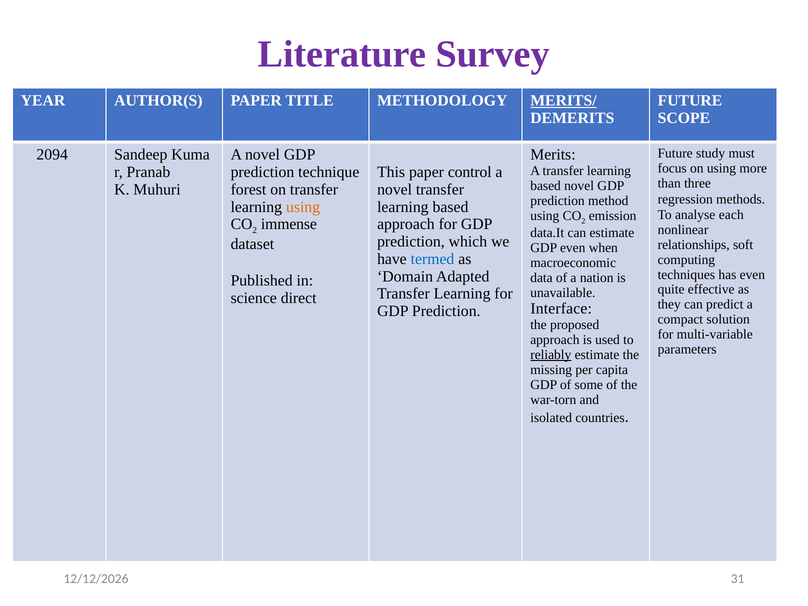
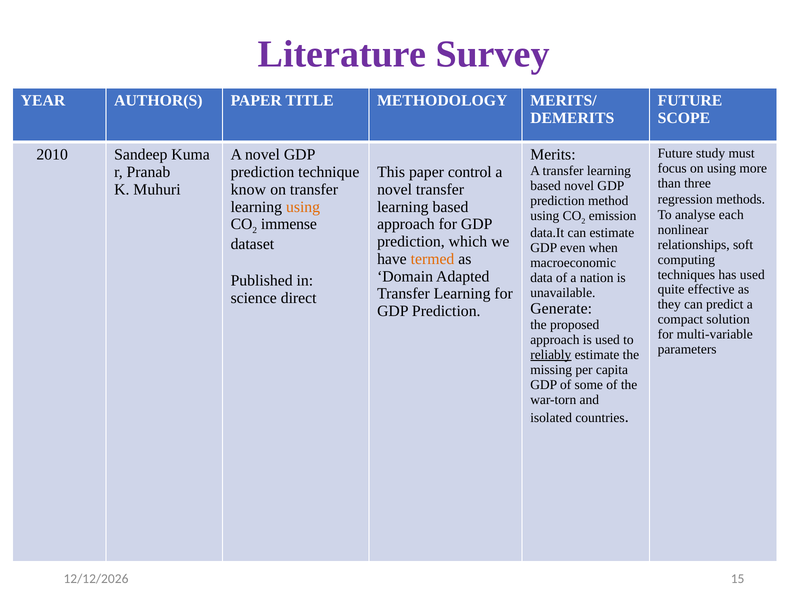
MERITS/ underline: present -> none
2094: 2094 -> 2010
forest: forest -> know
termed colour: blue -> orange
has even: even -> used
Interface: Interface -> Generate
31: 31 -> 15
